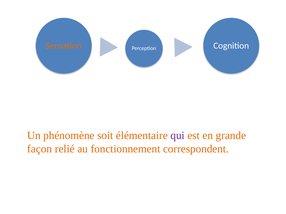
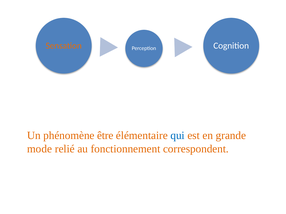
soit: soit -> être
qui colour: purple -> blue
façon: façon -> mode
